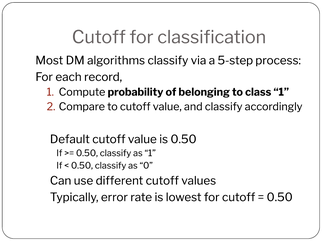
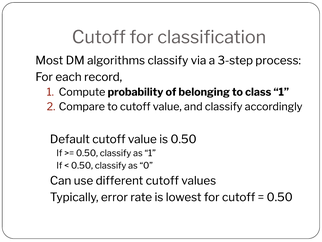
5-step: 5-step -> 3-step
